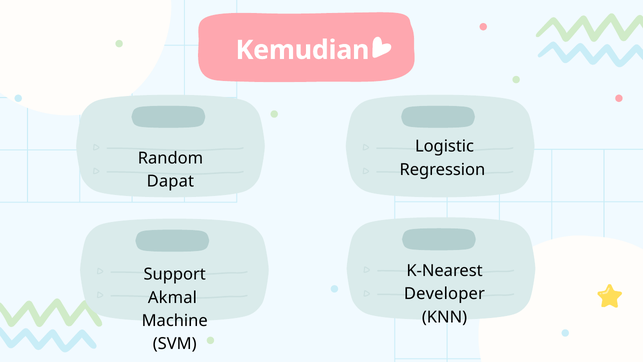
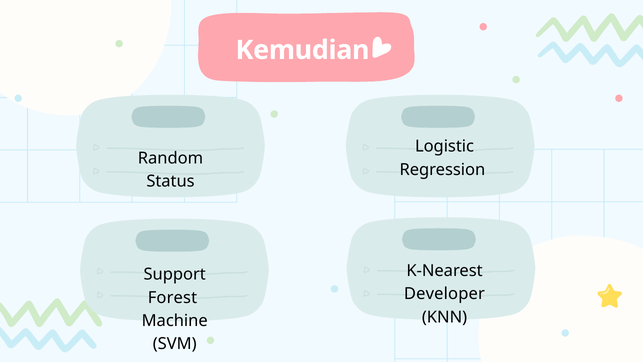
Dapat: Dapat -> Status
Akmal: Akmal -> Forest
